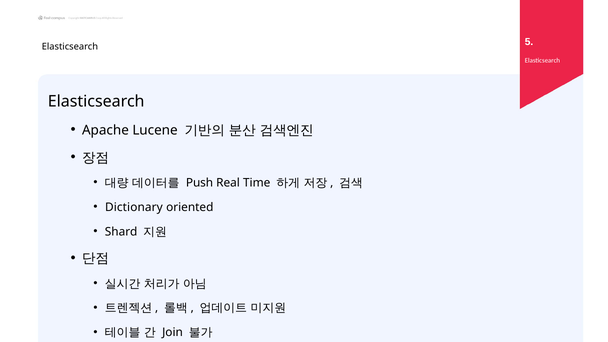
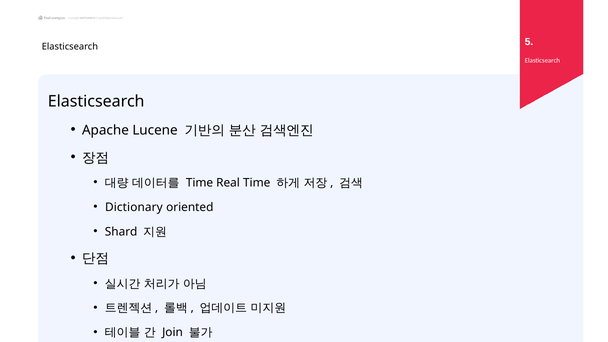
Push at (200, 183): Push -> Time
